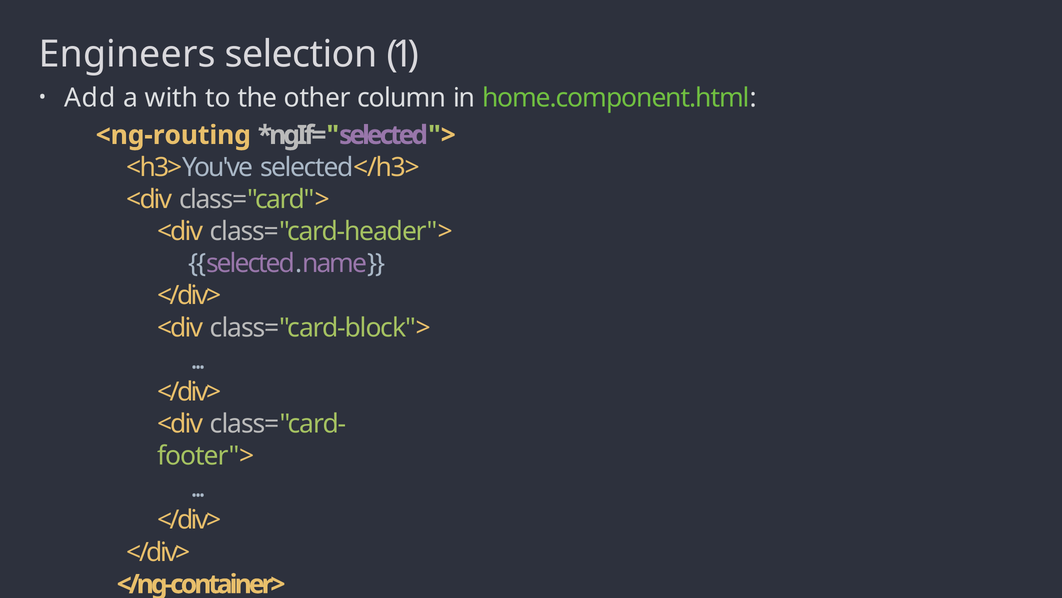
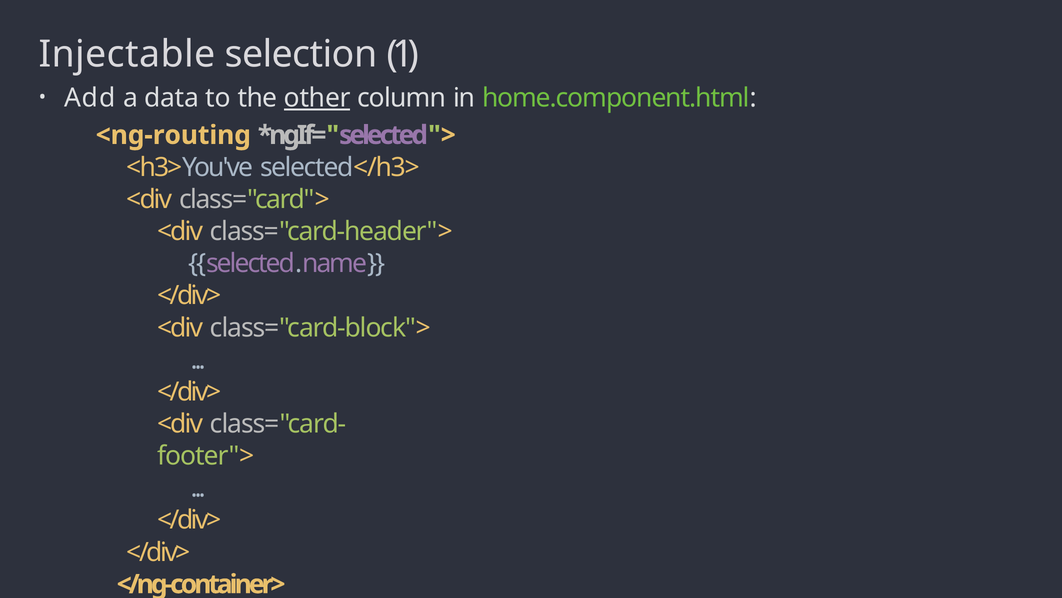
Engineers: Engineers -> Injectable
with: with -> data
other underline: none -> present
